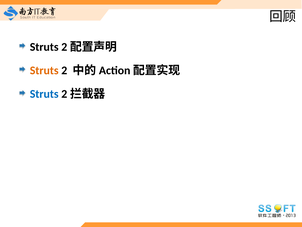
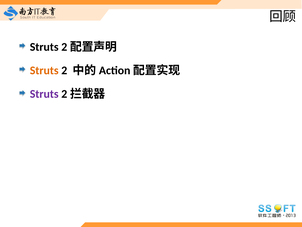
Struts at (44, 94) colour: blue -> purple
